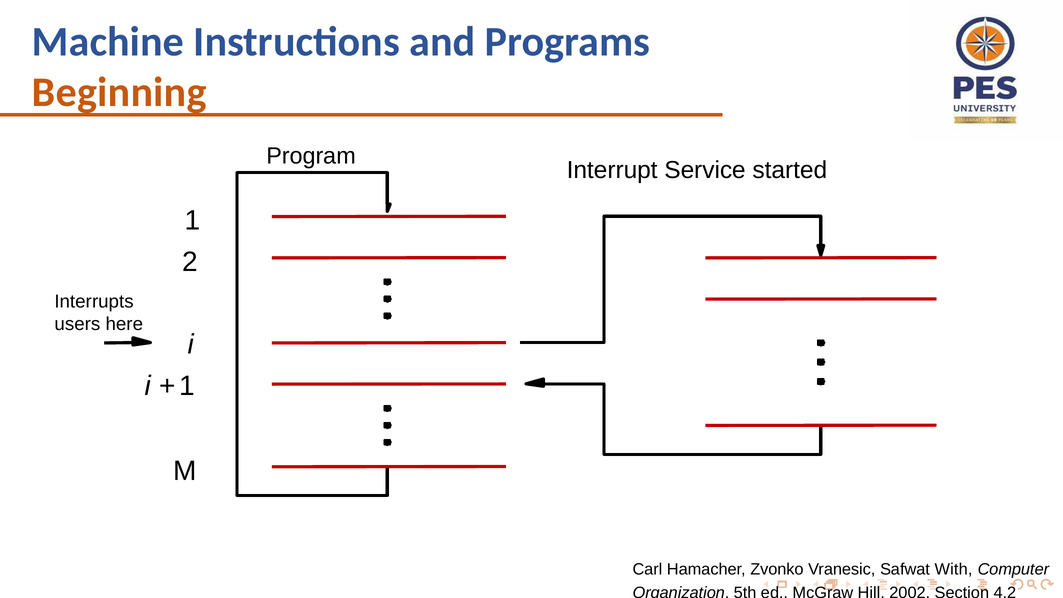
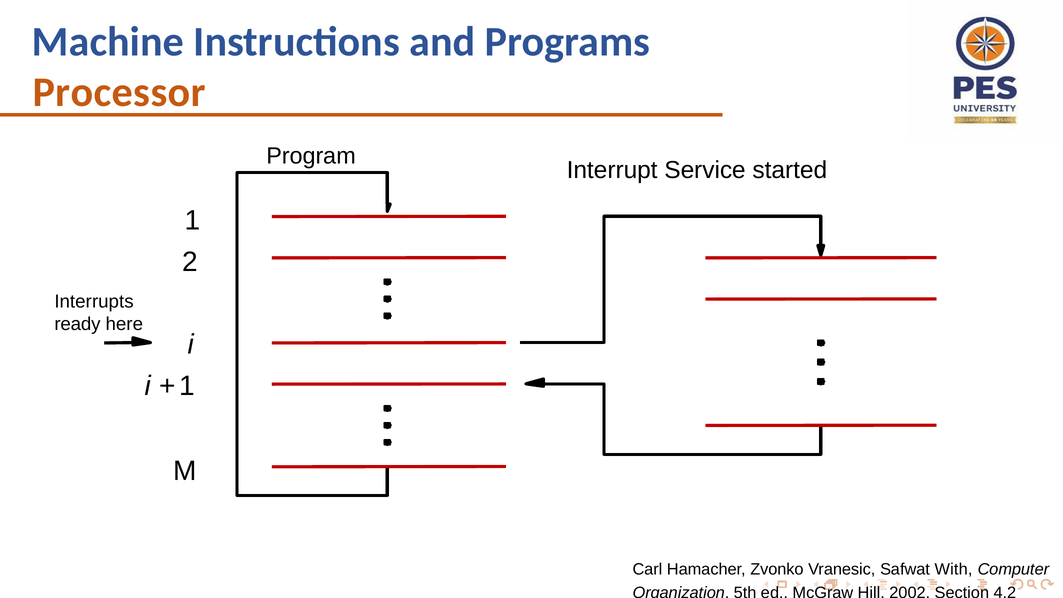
Beginning: Beginning -> Processor
users: users -> ready
